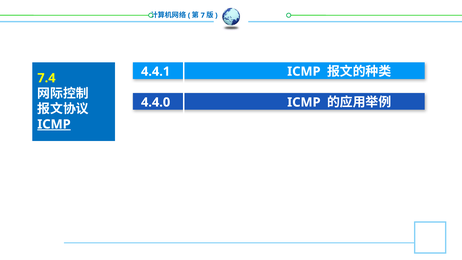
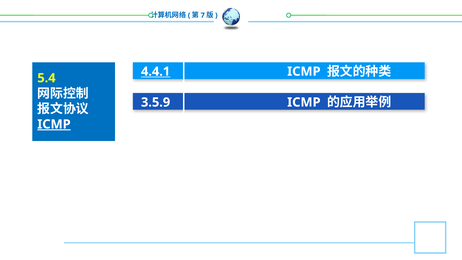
4.4.1 underline: none -> present
7.4: 7.4 -> 5.4
4.4.0: 4.4.0 -> 3.5.9
